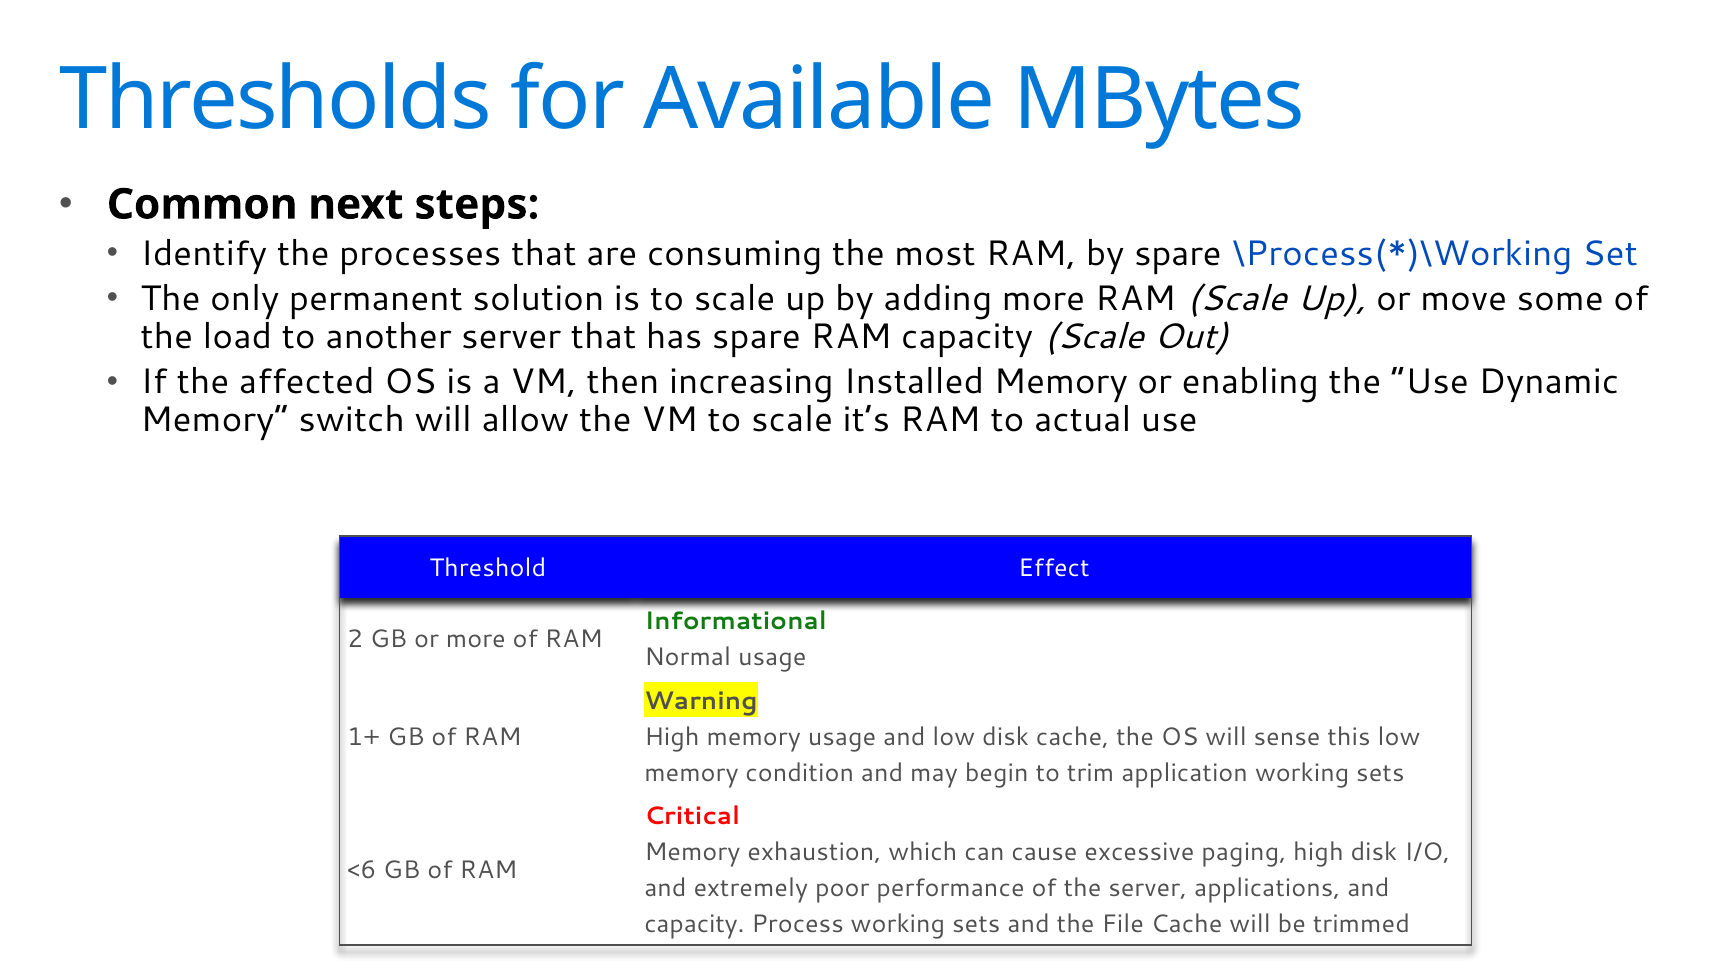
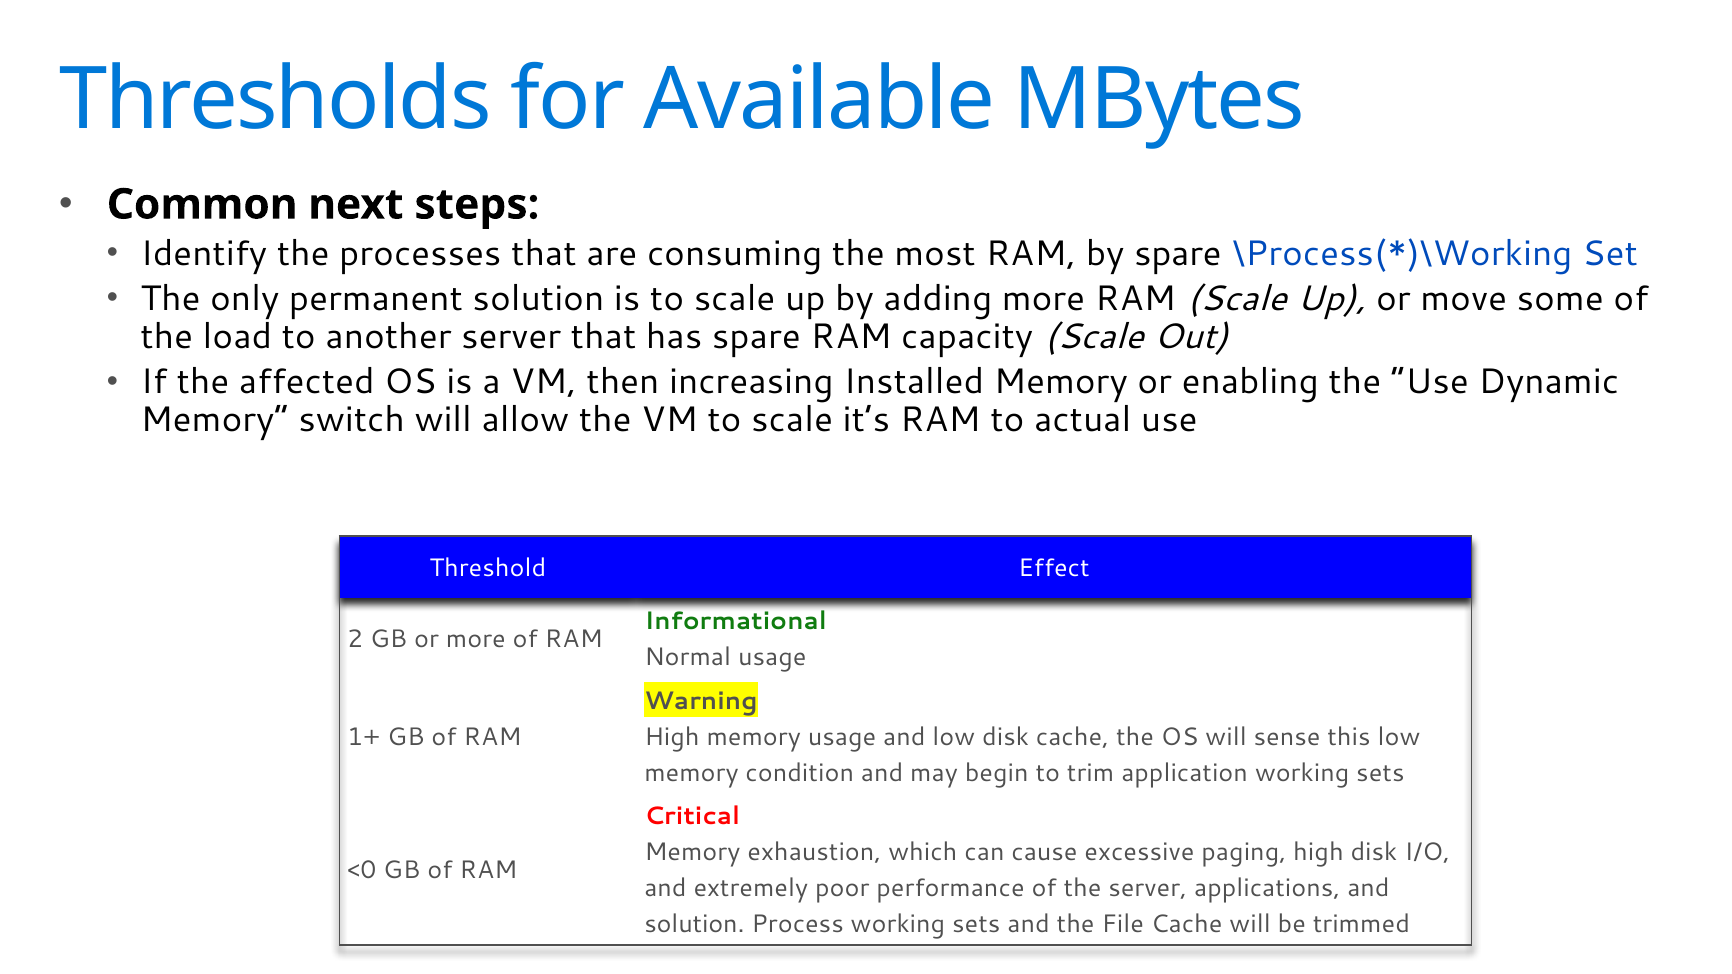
<6: <6 -> <0
capacity at (694, 925): capacity -> solution
